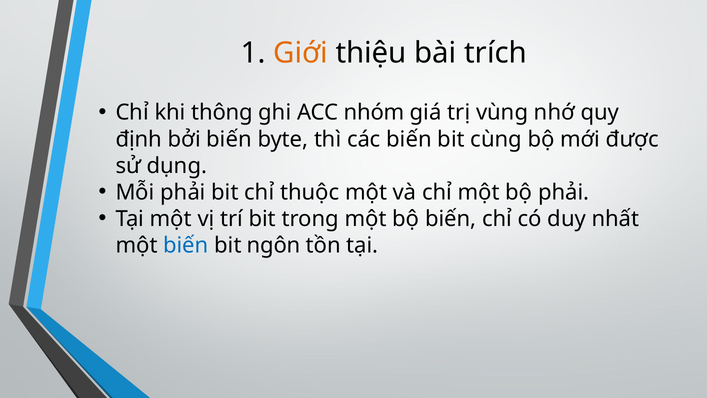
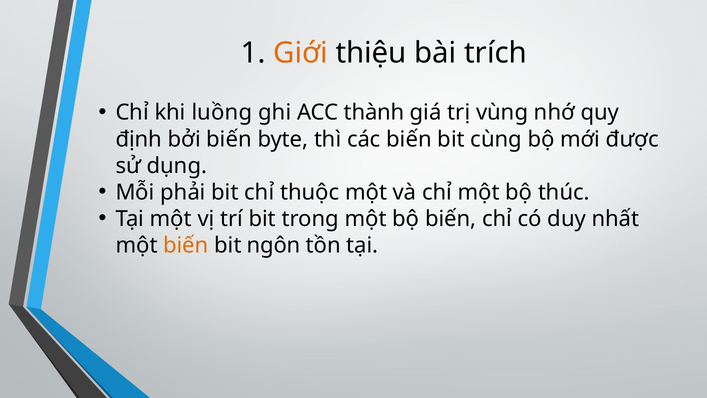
thông: thông -> luồng
nhóm: nhóm -> thành
bộ phải: phải -> thúc
biến at (186, 245) colour: blue -> orange
